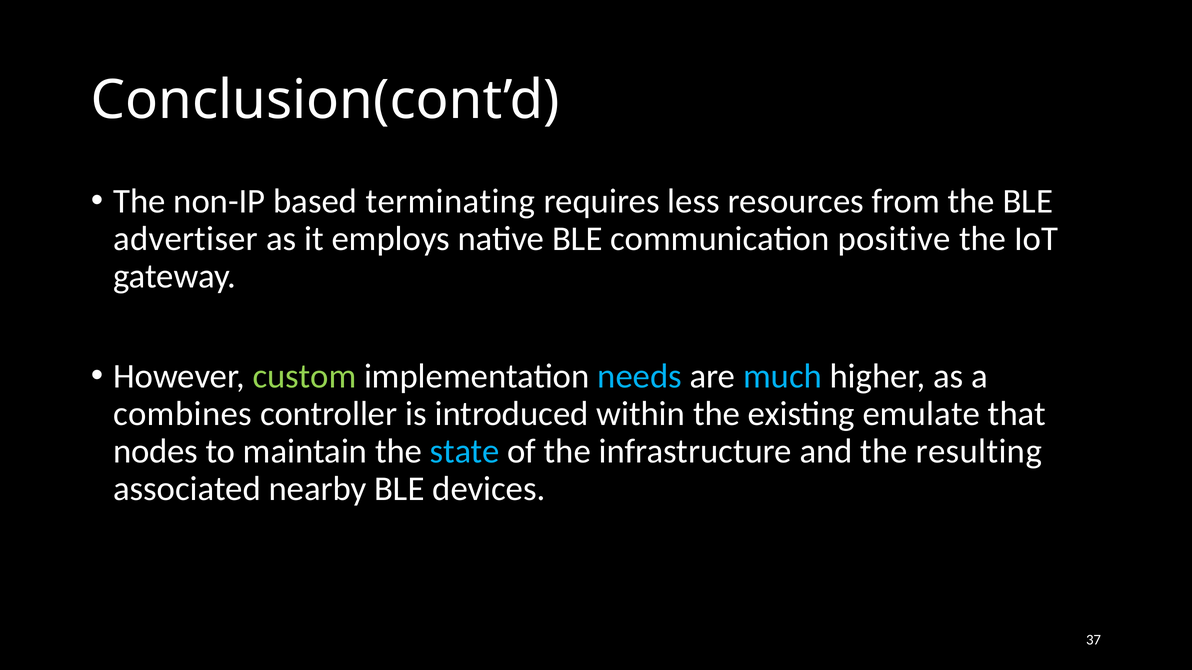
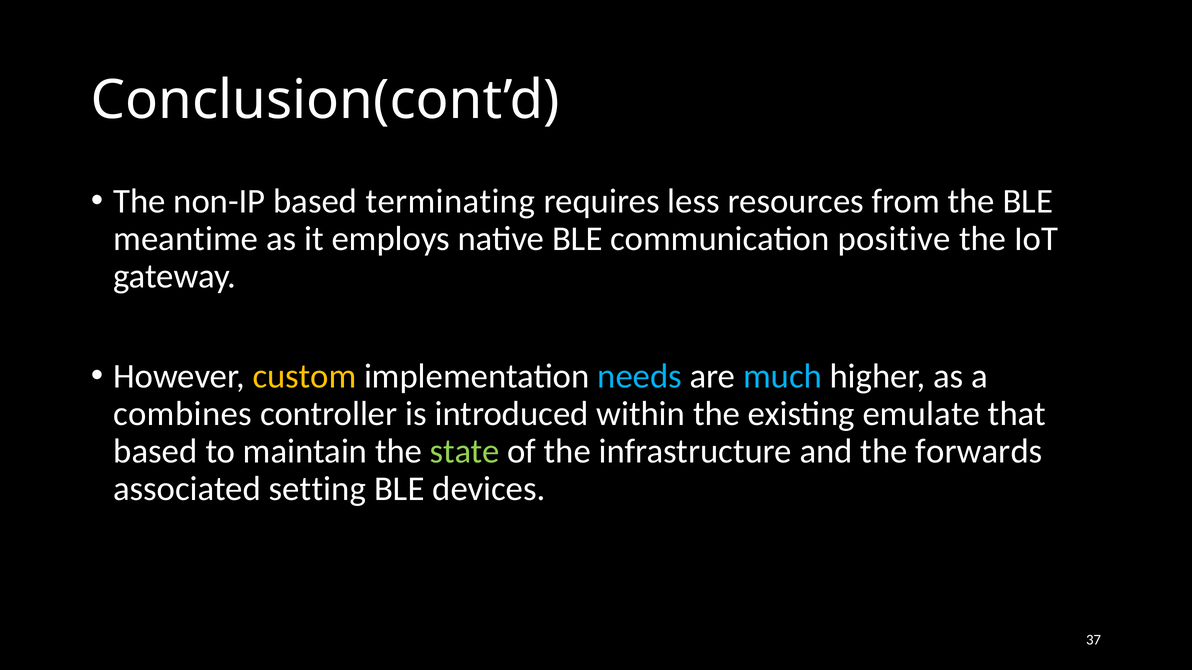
advertiser: advertiser -> meantime
custom colour: light green -> yellow
nodes at (156, 452): nodes -> based
state colour: light blue -> light green
resulting: resulting -> forwards
nearby: nearby -> setting
